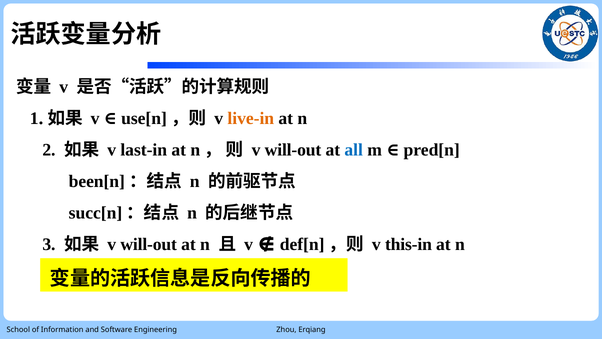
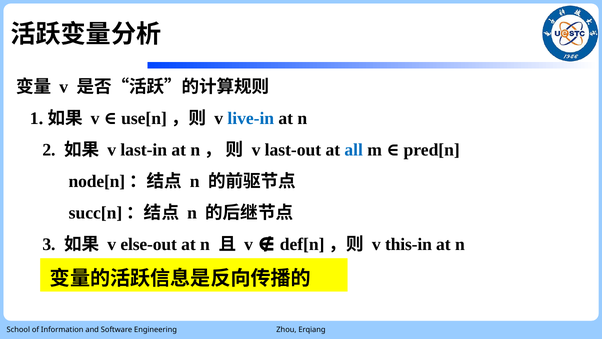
live-in colour: orange -> blue
will-out at (293, 150): will-out -> last-out
been[n: been[n -> node[n
will-out at (149, 244): will-out -> else-out
